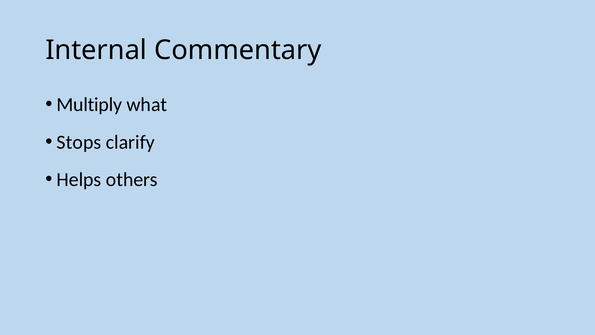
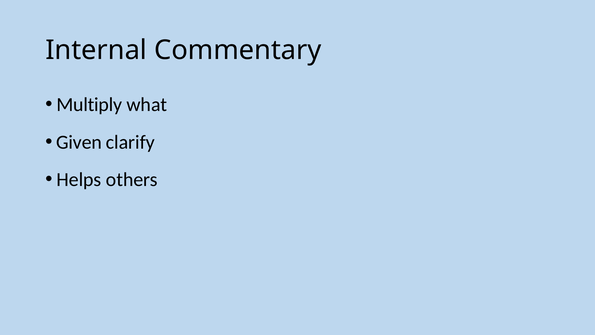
Stops: Stops -> Given
